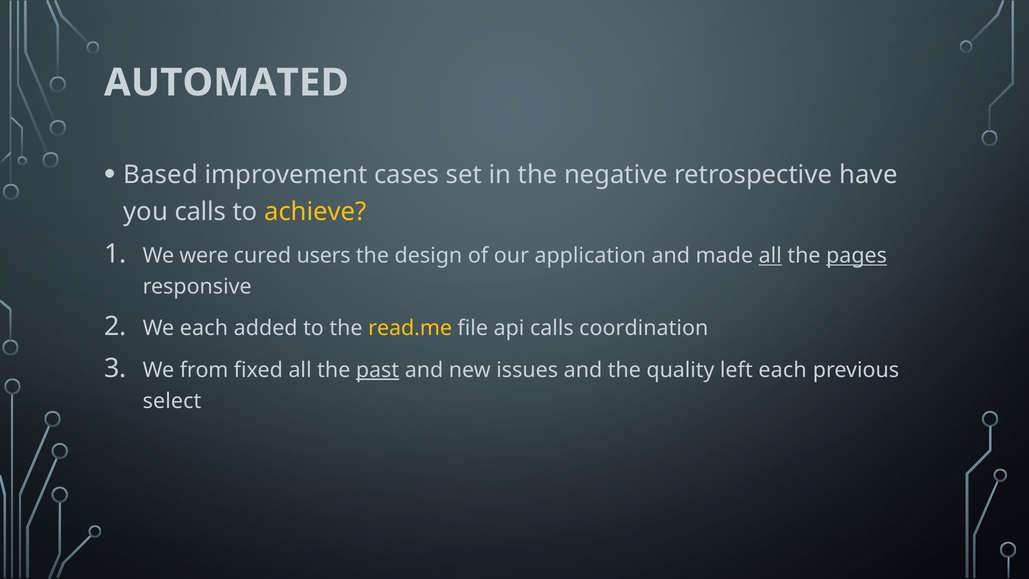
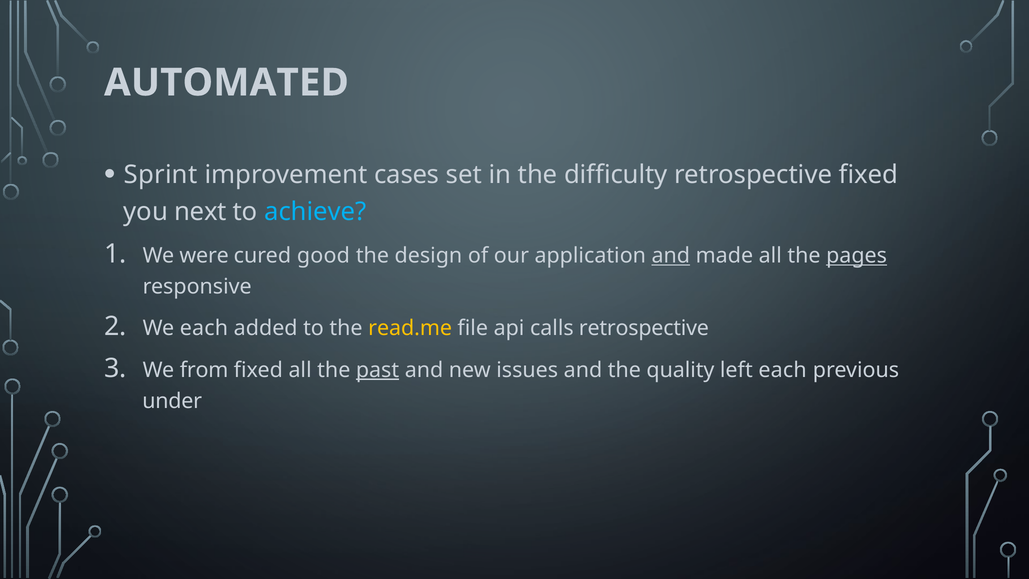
Based: Based -> Sprint
negative: negative -> difficulty
retrospective have: have -> fixed
you calls: calls -> next
achieve colour: yellow -> light blue
users: users -> good
and at (671, 256) underline: none -> present
all at (770, 256) underline: present -> none
calls coordination: coordination -> retrospective
select: select -> under
